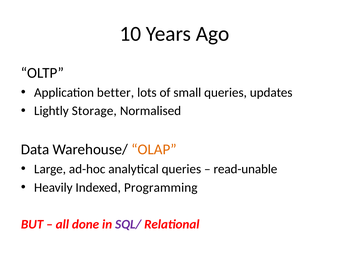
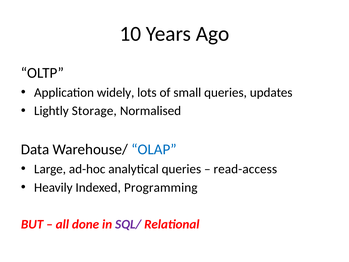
better: better -> widely
OLAP colour: orange -> blue
read-unable: read-unable -> read-access
